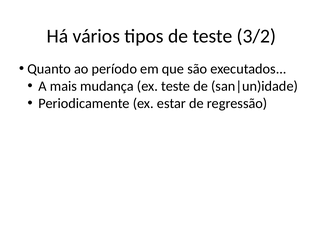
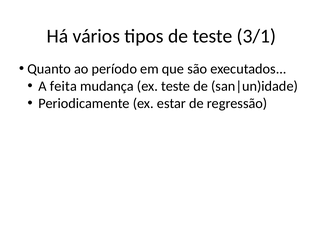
3/2: 3/2 -> 3/1
mais: mais -> feita
